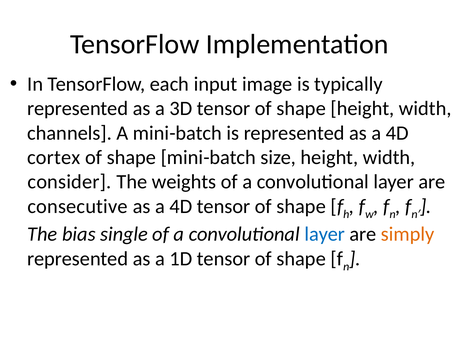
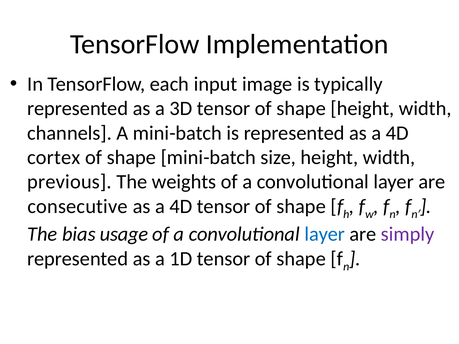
consider: consider -> previous
single: single -> usage
simply colour: orange -> purple
